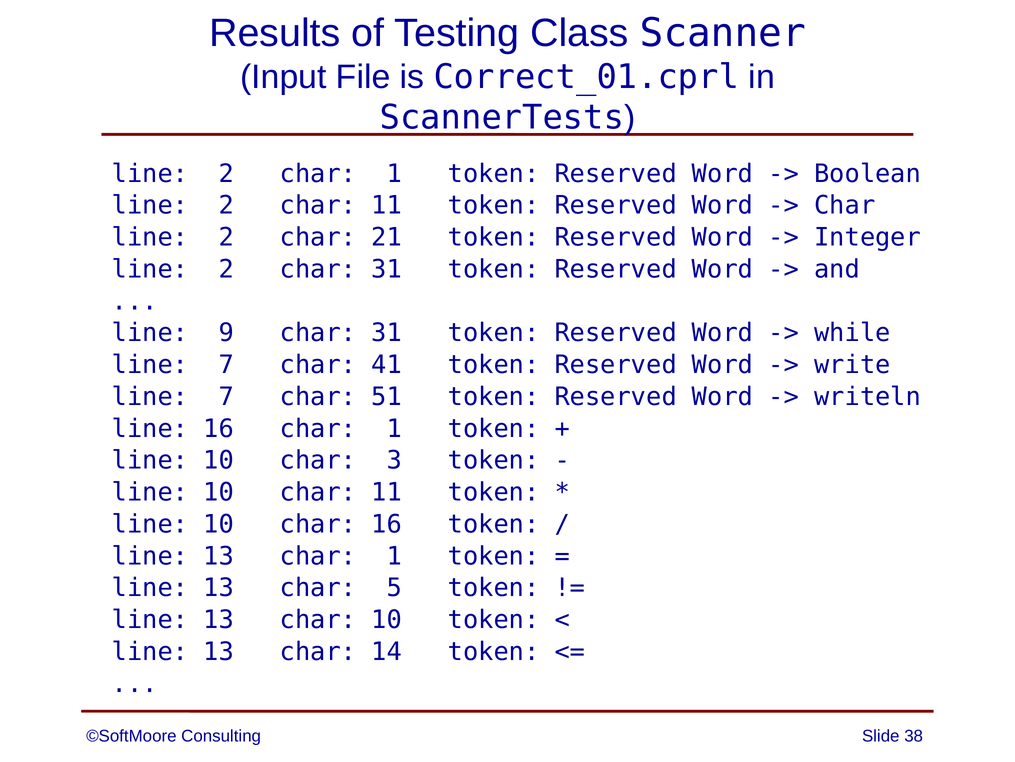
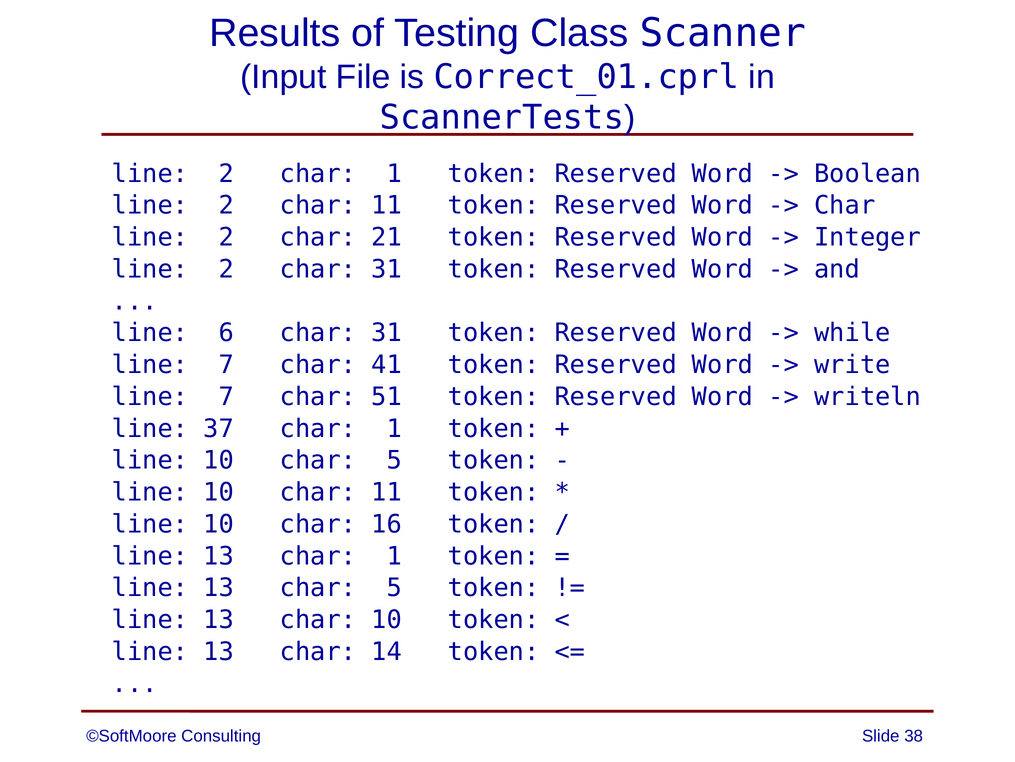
9: 9 -> 6
line 16: 16 -> 37
10 char 3: 3 -> 5
